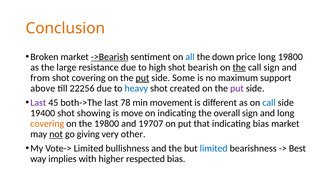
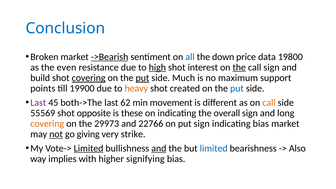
Conclusion colour: orange -> blue
price long: long -> data
large: large -> even
high underline: none -> present
bearish: bearish -> interest
from: from -> build
covering at (89, 78) underline: none -> present
Some: Some -> Much
above: above -> points
22256: 22256 -> 19900
heavy colour: blue -> orange
put at (237, 88) colour: purple -> blue
78: 78 -> 62
call at (269, 103) colour: blue -> orange
19400: 19400 -> 55569
showing: showing -> opposite
move: move -> these
the 19800: 19800 -> 29973
19707: 19707 -> 22766
put that: that -> sign
other: other -> strike
Limited at (89, 148) underline: none -> present
and at (159, 148) underline: none -> present
Best: Best -> Also
respected: respected -> signifying
